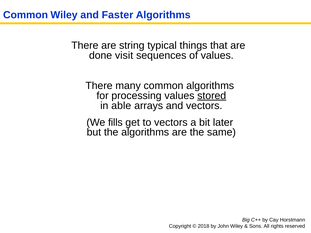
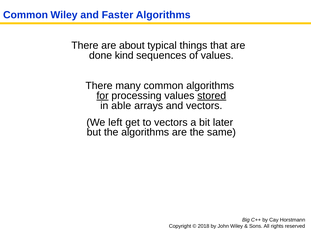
string: string -> about
visit: visit -> kind
for underline: none -> present
fills: fills -> left
